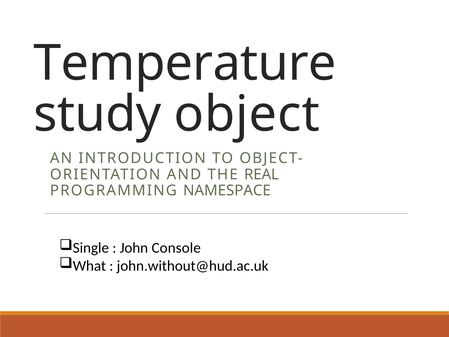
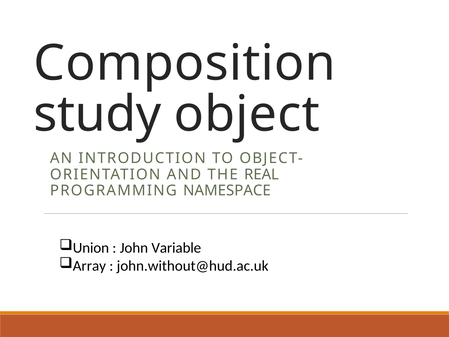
Temperature: Temperature -> Composition
Single: Single -> Union
Console: Console -> Variable
What: What -> Array
